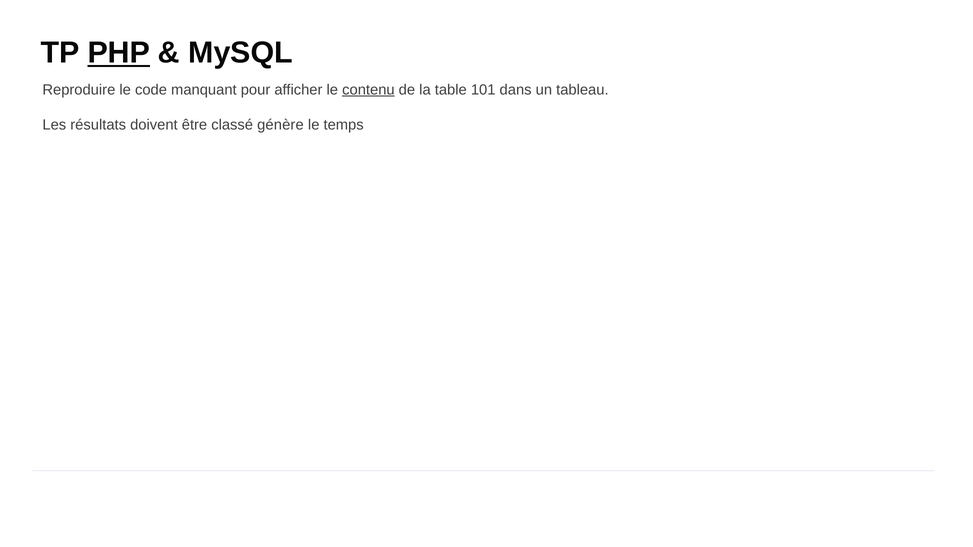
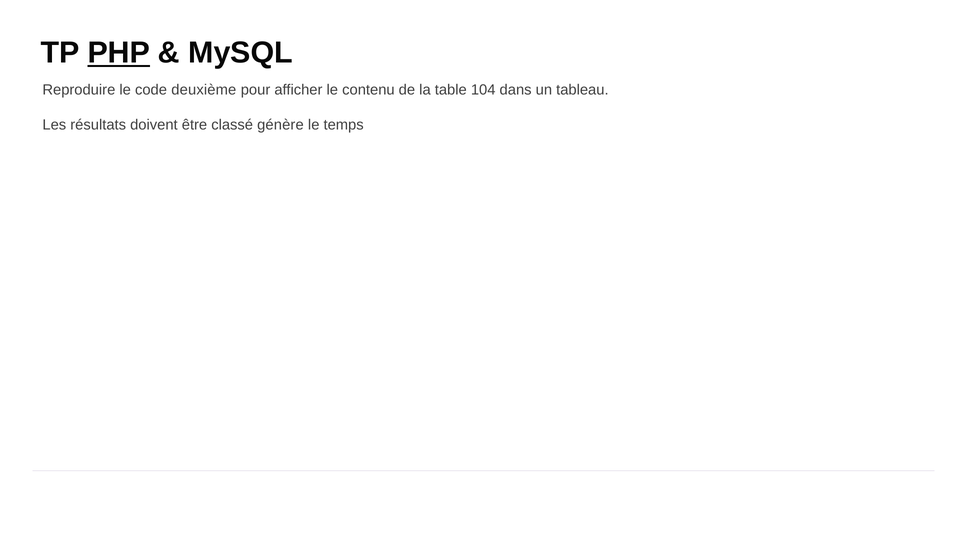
manquant: manquant -> deuxième
contenu underline: present -> none
101: 101 -> 104
